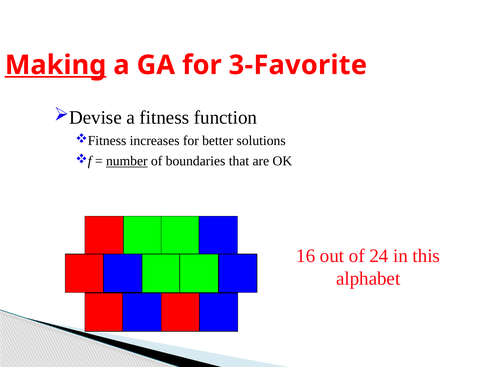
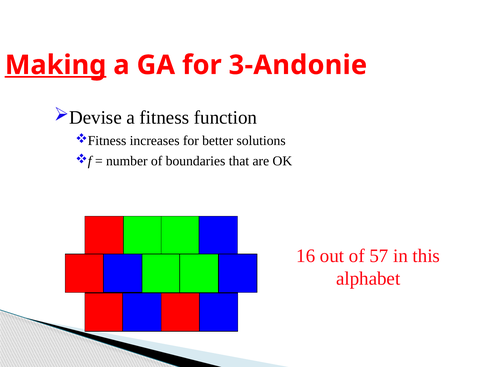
3-Favorite: 3-Favorite -> 3-Andonie
number underline: present -> none
24: 24 -> 57
